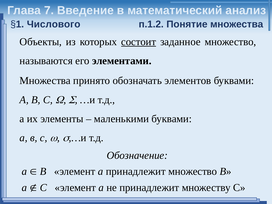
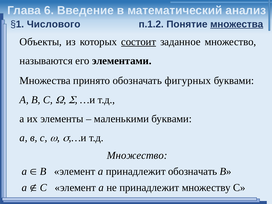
7: 7 -> 6
множества at (237, 24) underline: none -> present
элементов: элементов -> фигурных
Обозначение at (137, 155): Обозначение -> Множество
принадлежит множество: множество -> обозначать
